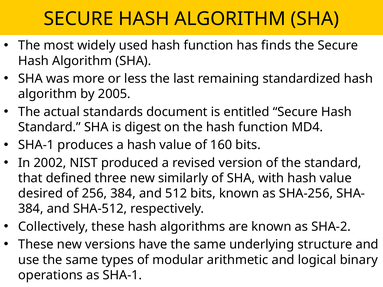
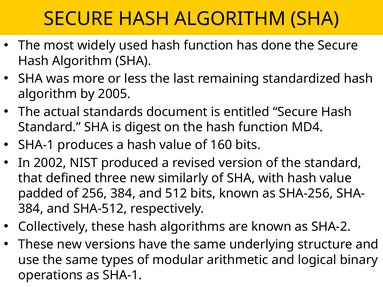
finds: finds -> done
desired: desired -> padded
